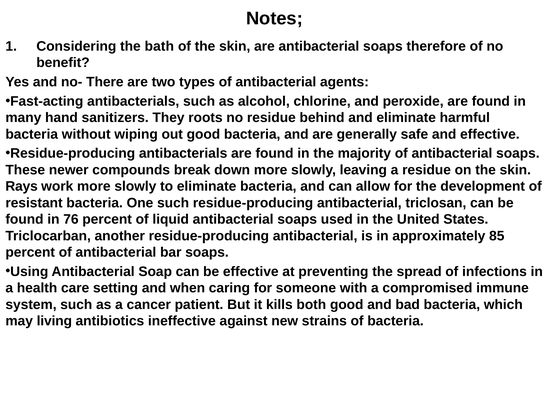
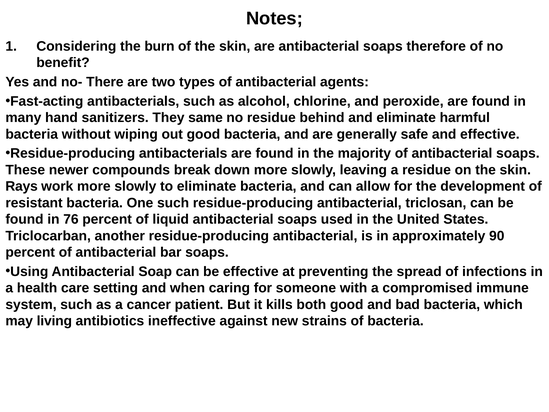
bath: bath -> burn
roots: roots -> same
85: 85 -> 90
